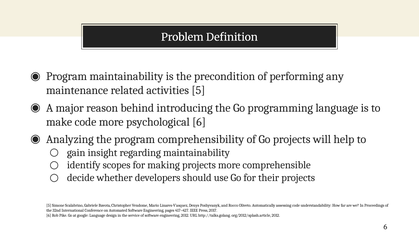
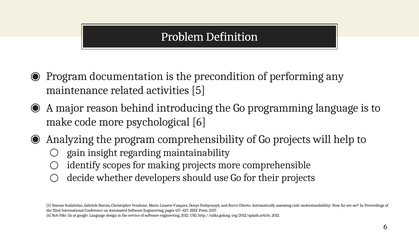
Program maintainability: maintainability -> documentation
